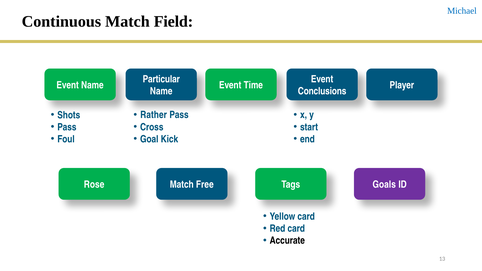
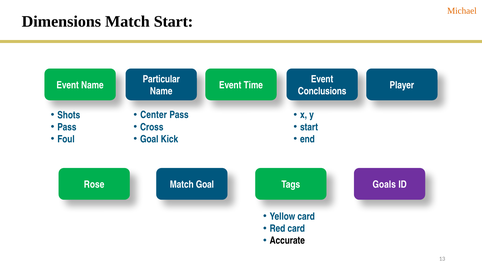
Michael colour: blue -> orange
Continuous: Continuous -> Dimensions
Match Field: Field -> Start
Rather: Rather -> Center
Match Free: Free -> Goal
